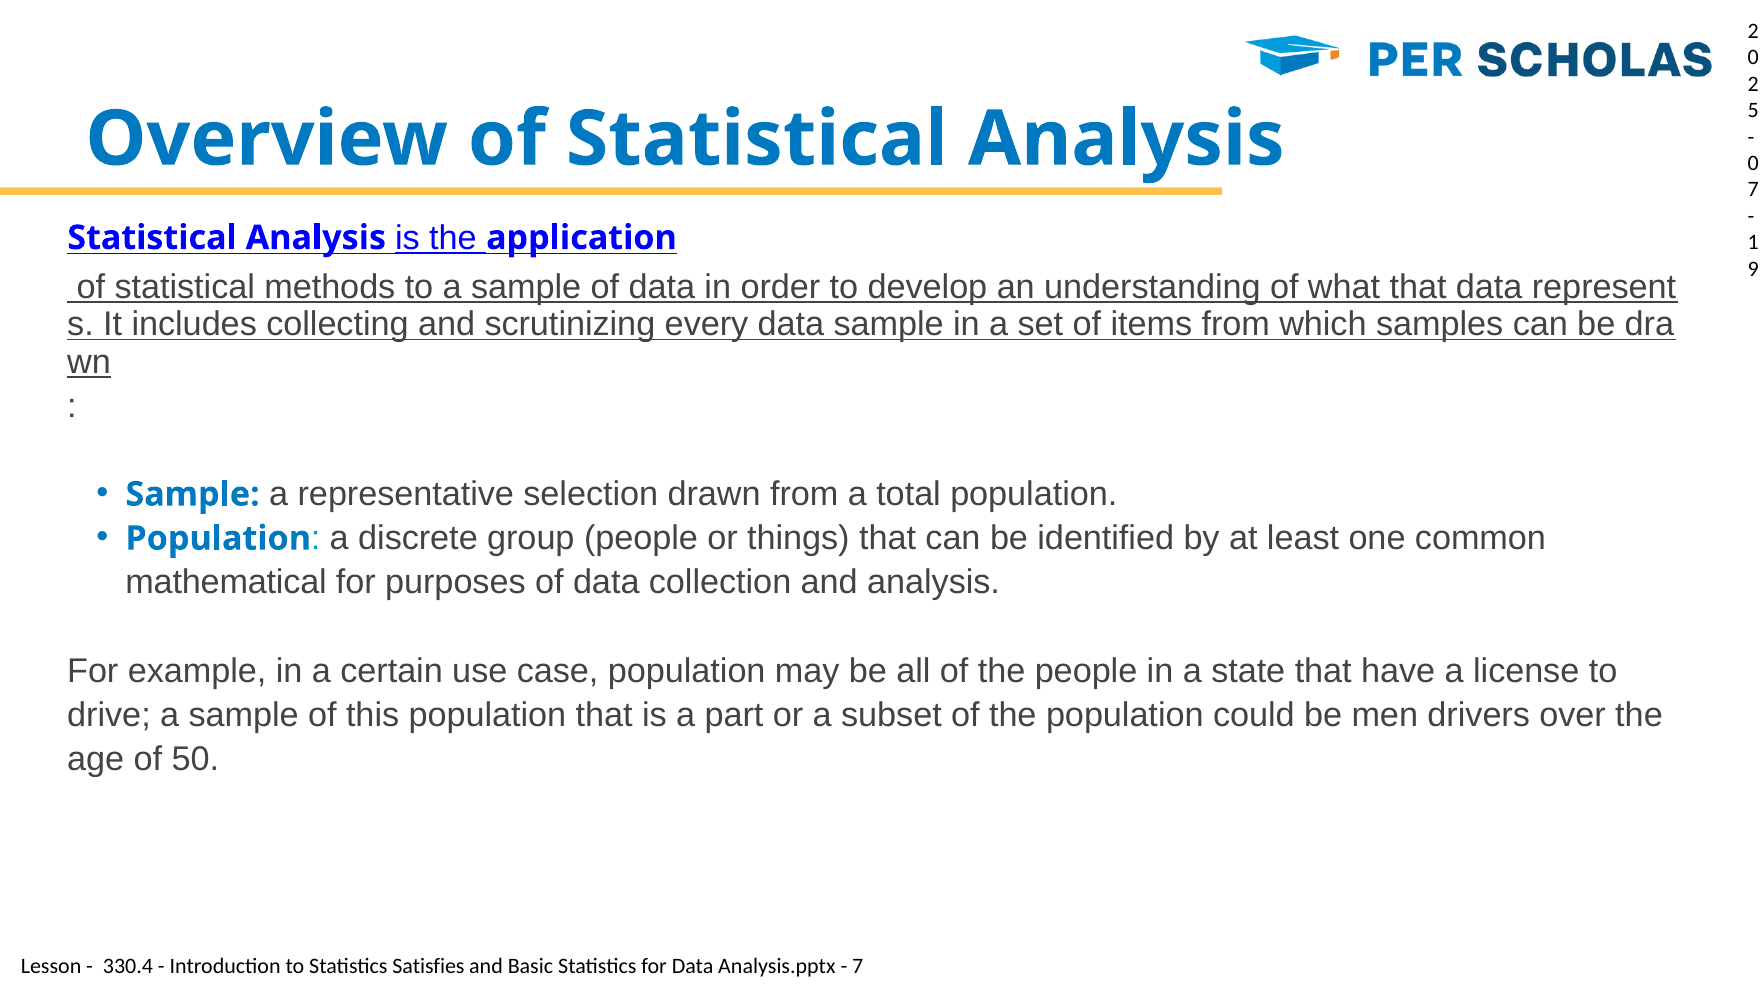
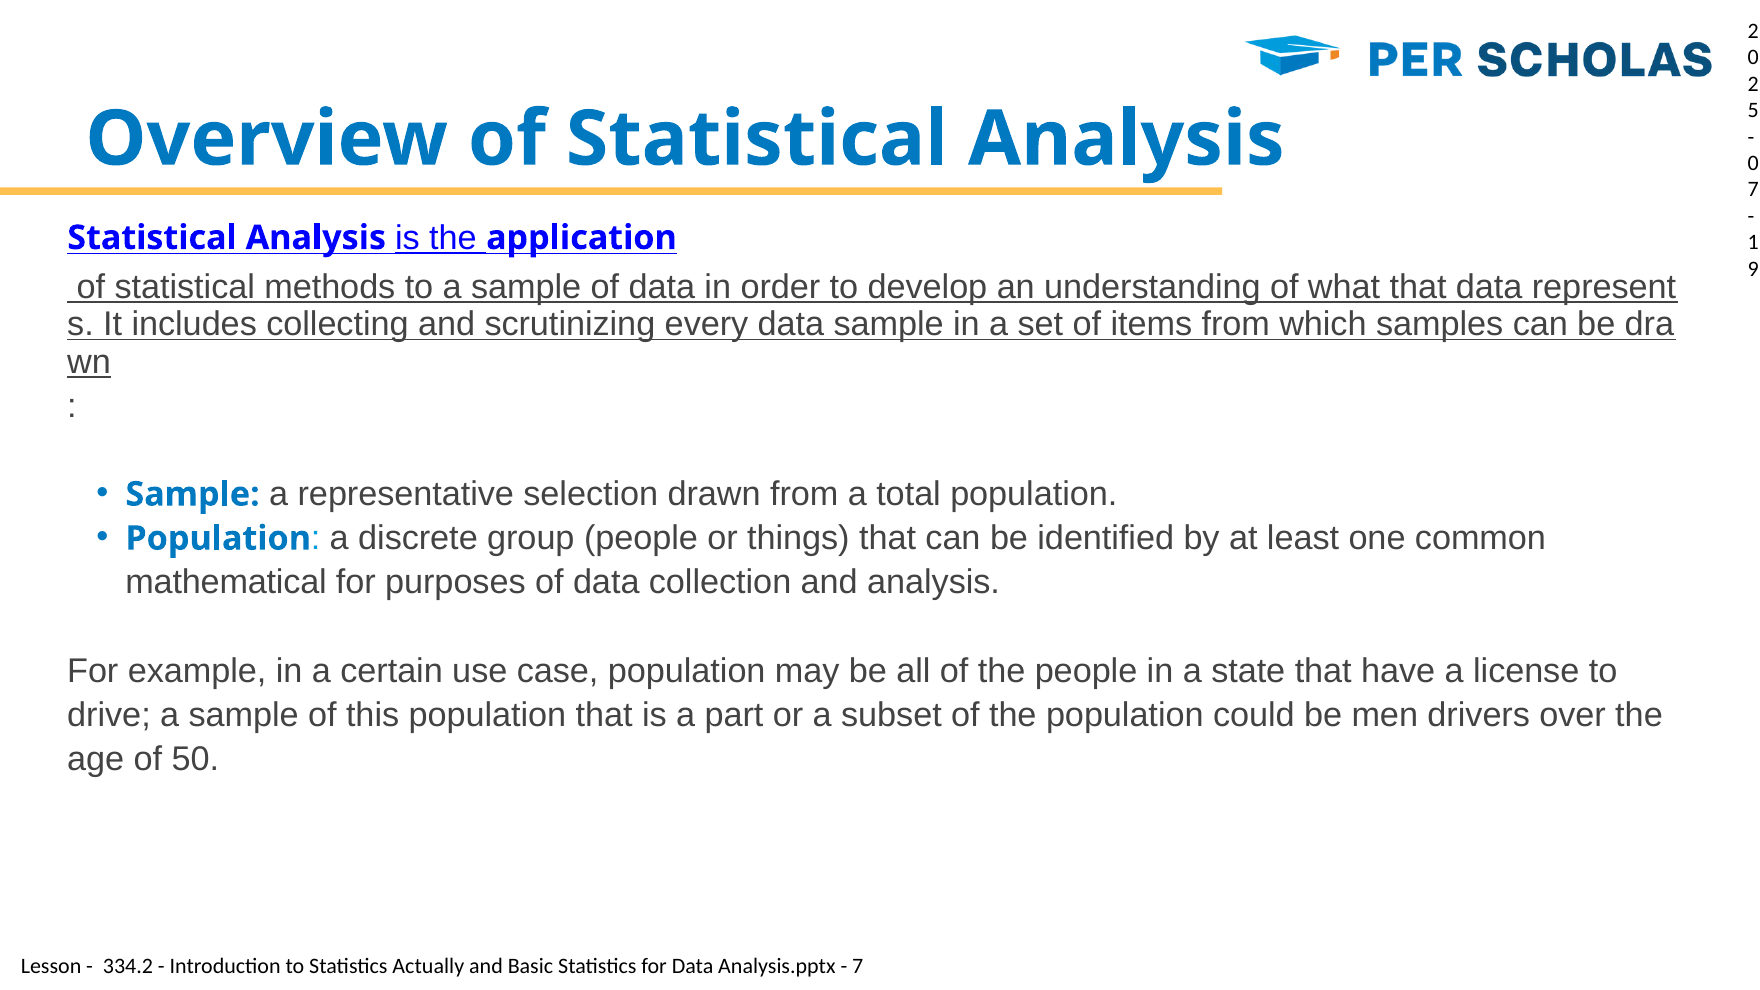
330.4: 330.4 -> 334.2
Satisfies: Satisfies -> Actually
